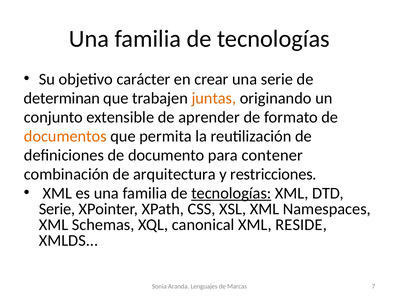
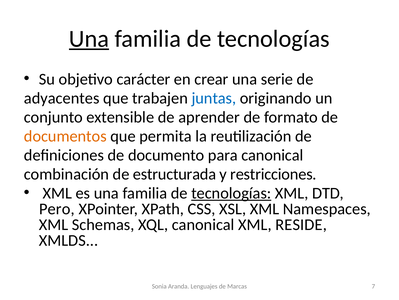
Una at (89, 39) underline: none -> present
determinan: determinan -> adyacentes
juntas colour: orange -> blue
para contener: contener -> canonical
arquitectura: arquitectura -> estructurada
Serie at (57, 208): Serie -> Pero
